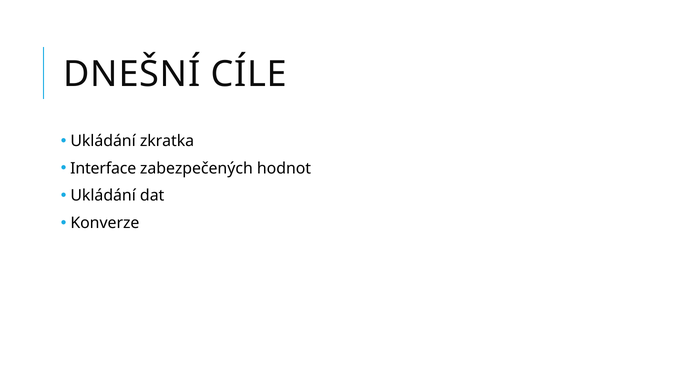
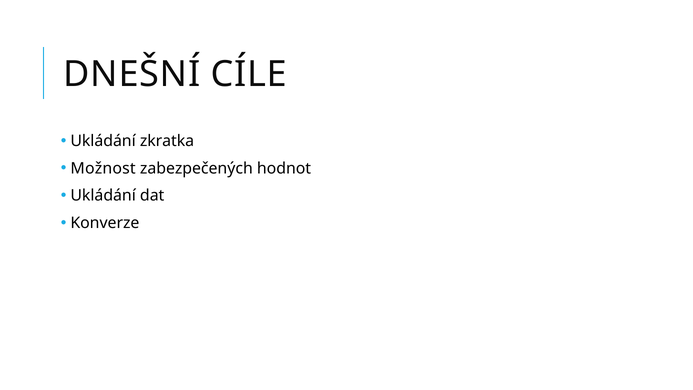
Interface: Interface -> Možnost
